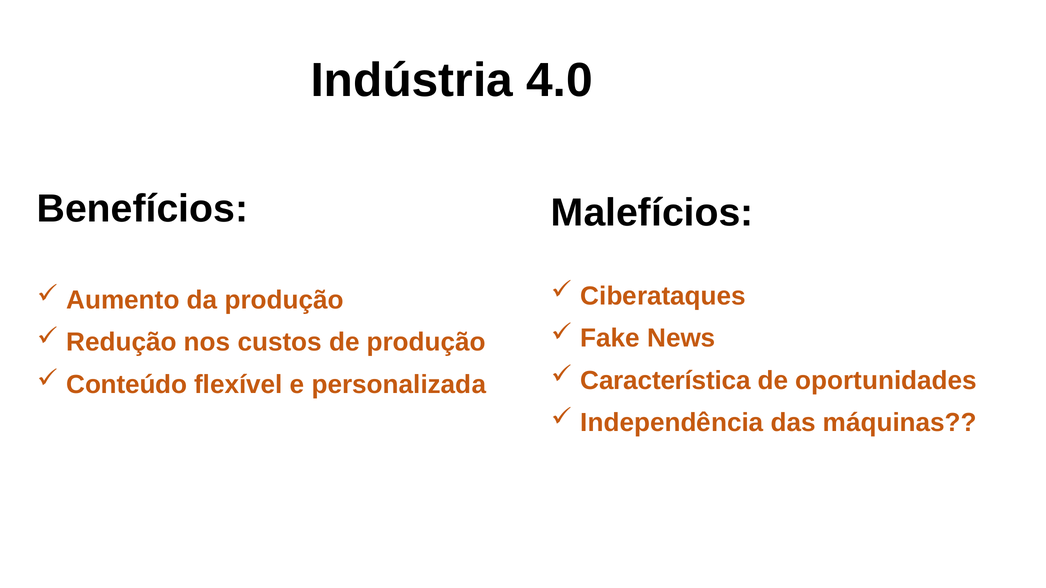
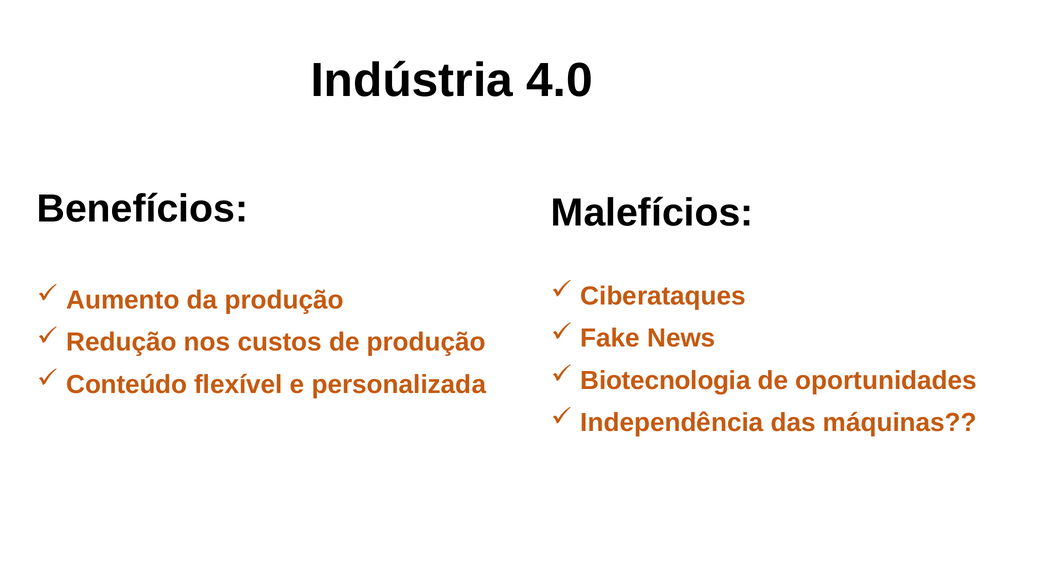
Característica: Característica -> Biotecnologia
